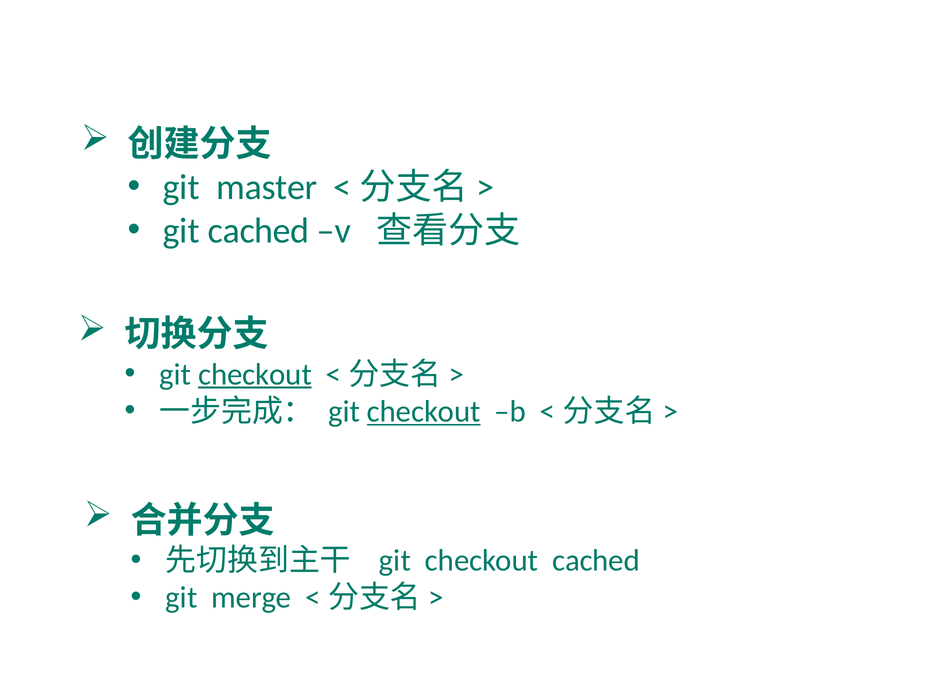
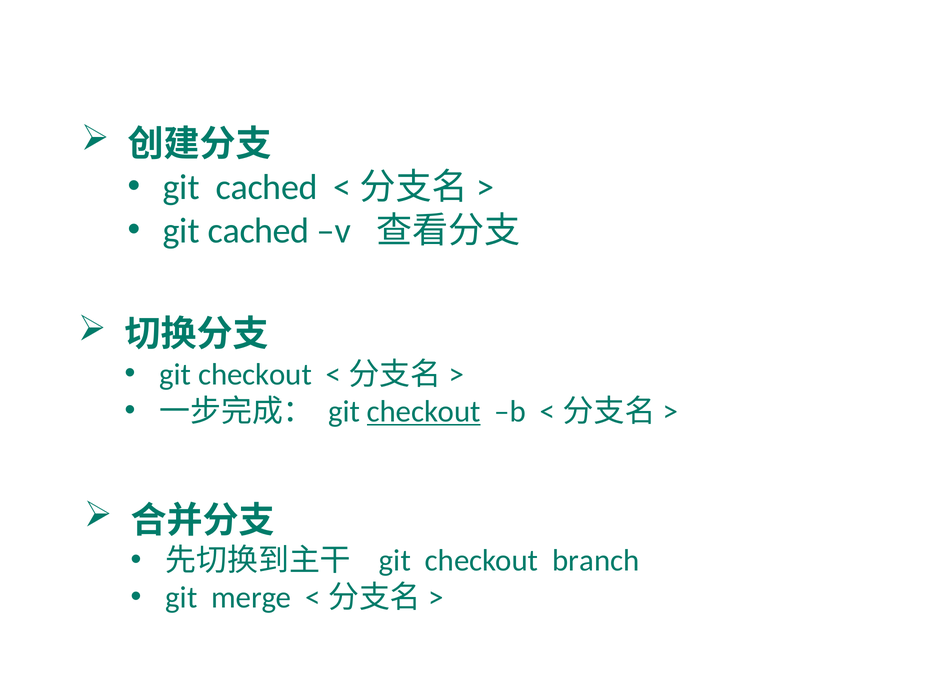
master at (267, 188): master -> cached
checkout at (255, 375) underline: present -> none
checkout cached: cached -> branch
